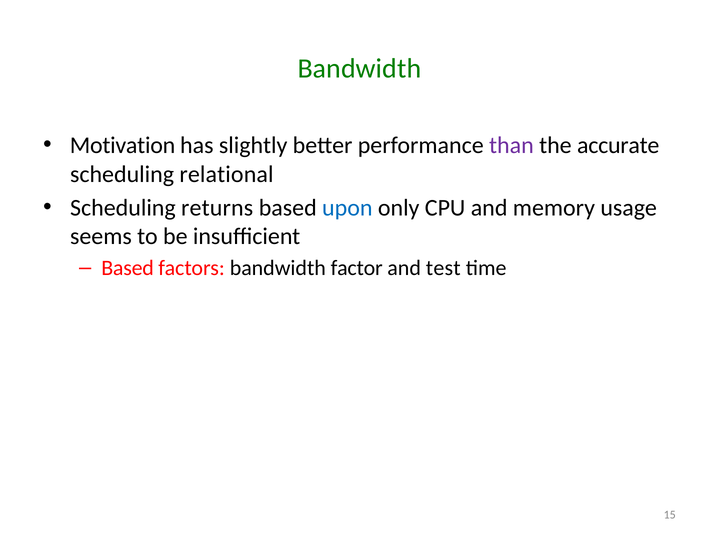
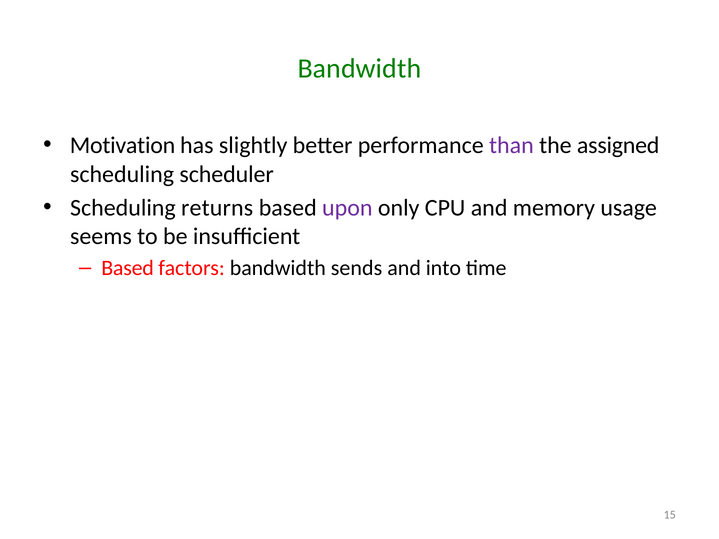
accurate: accurate -> assigned
relational: relational -> scheduler
upon colour: blue -> purple
factor: factor -> sends
test: test -> into
